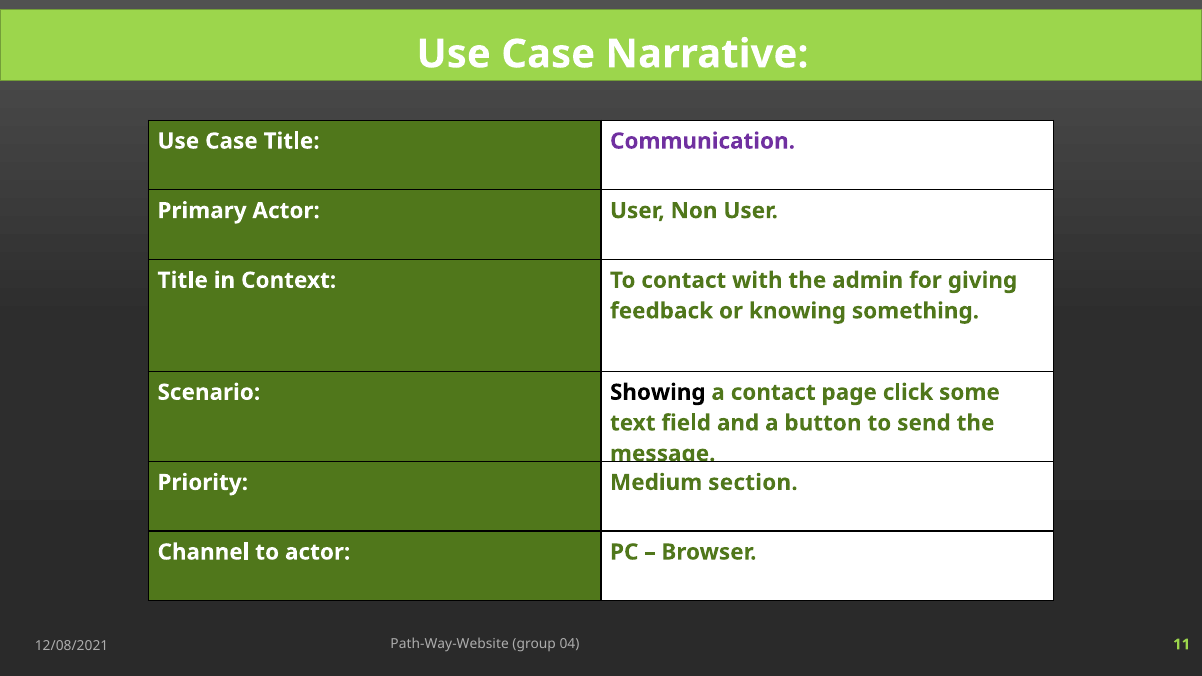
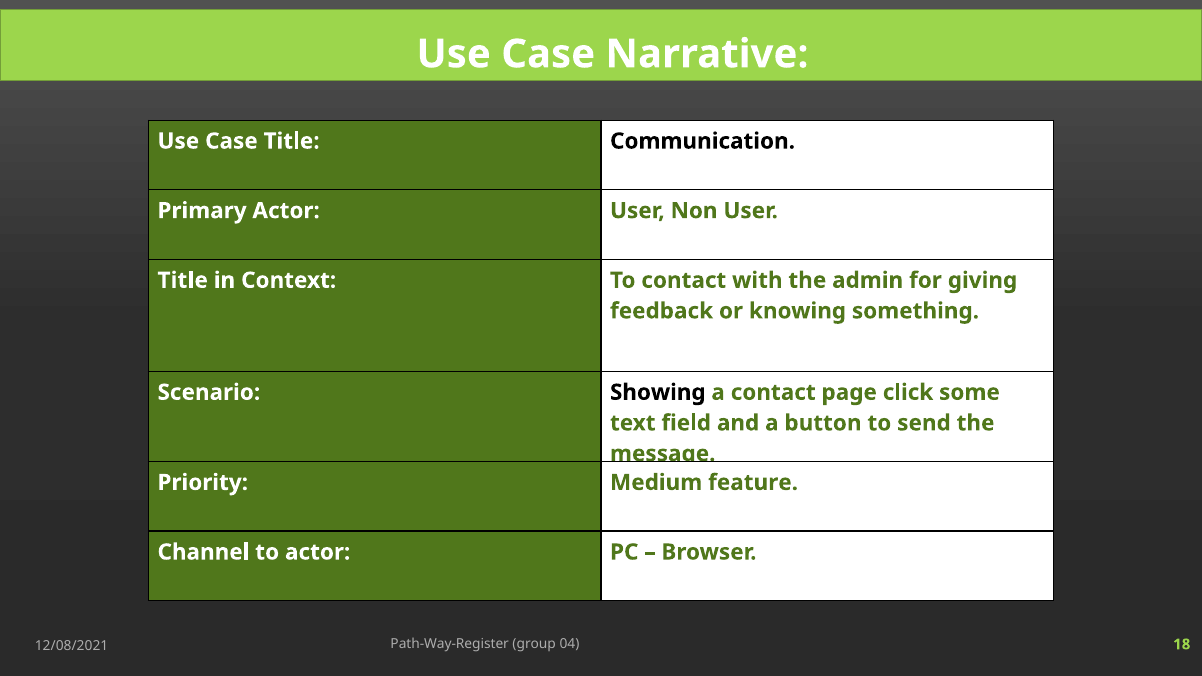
Communication colour: purple -> black
section: section -> feature
Path-Way-Website: Path-Way-Website -> Path-Way-Register
11: 11 -> 18
